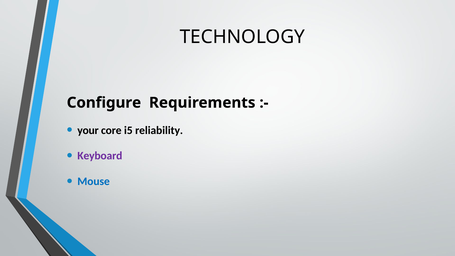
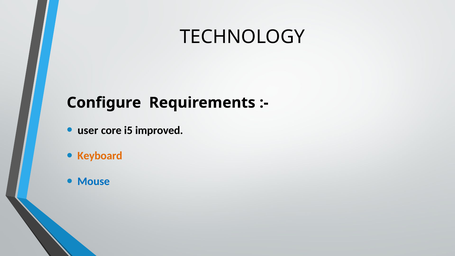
your: your -> user
reliability: reliability -> improved
Keyboard colour: purple -> orange
